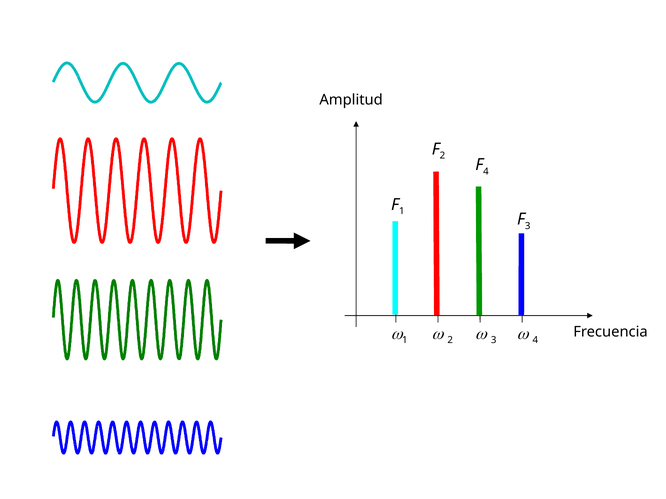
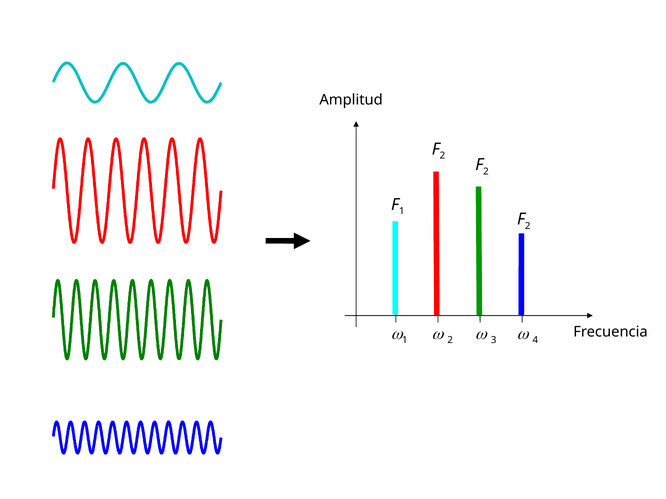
4 at (486, 172): 4 -> 2
3 at (528, 226): 3 -> 2
